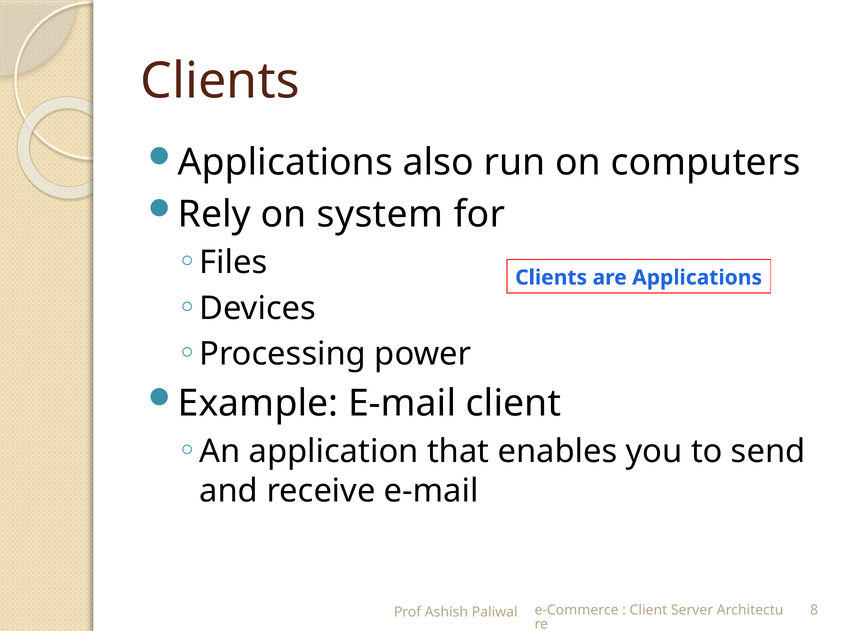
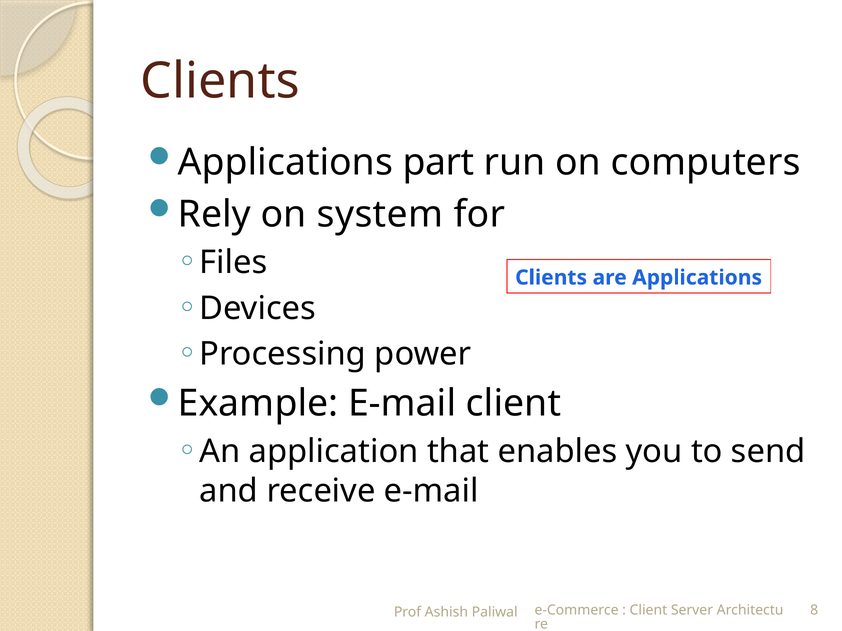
also: also -> part
